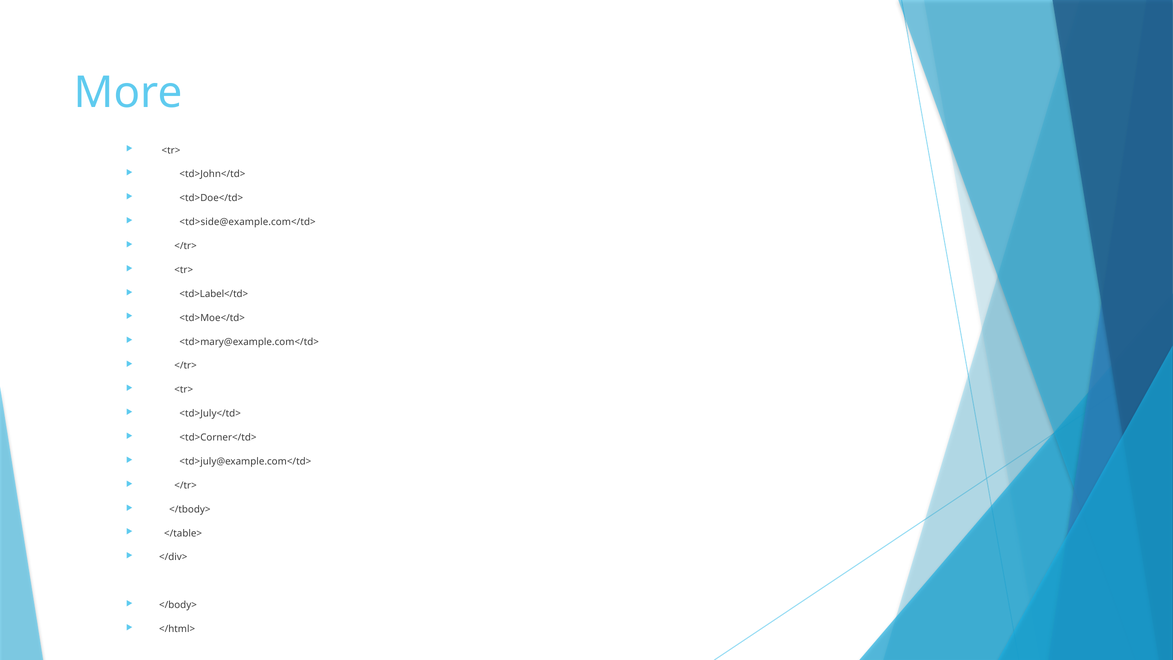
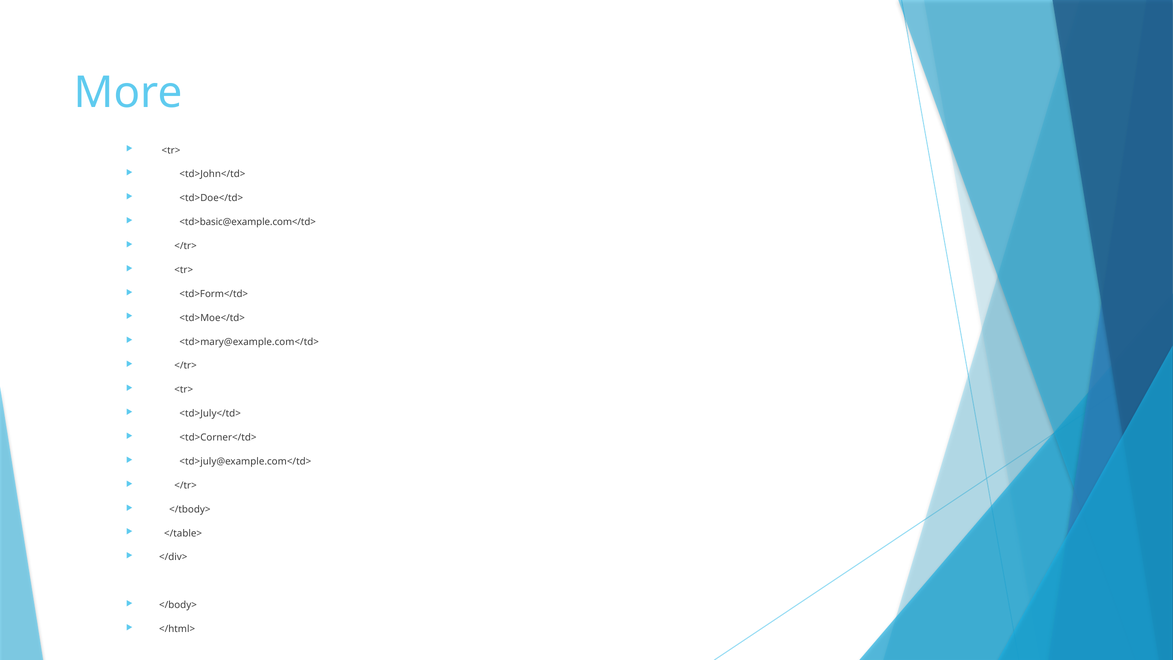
<td>side@example.com</td>: <td>side@example.com</td> -> <td>basic@example.com</td>
<td>Label</td>: <td>Label</td> -> <td>Form</td>
